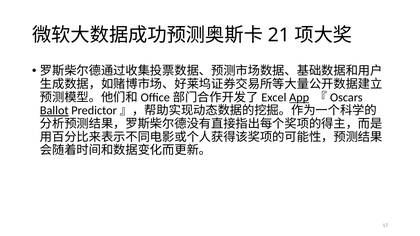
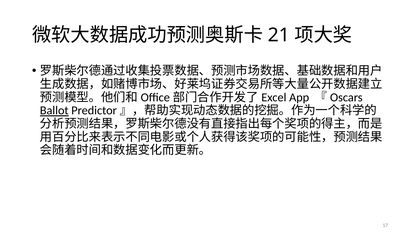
App underline: present -> none
